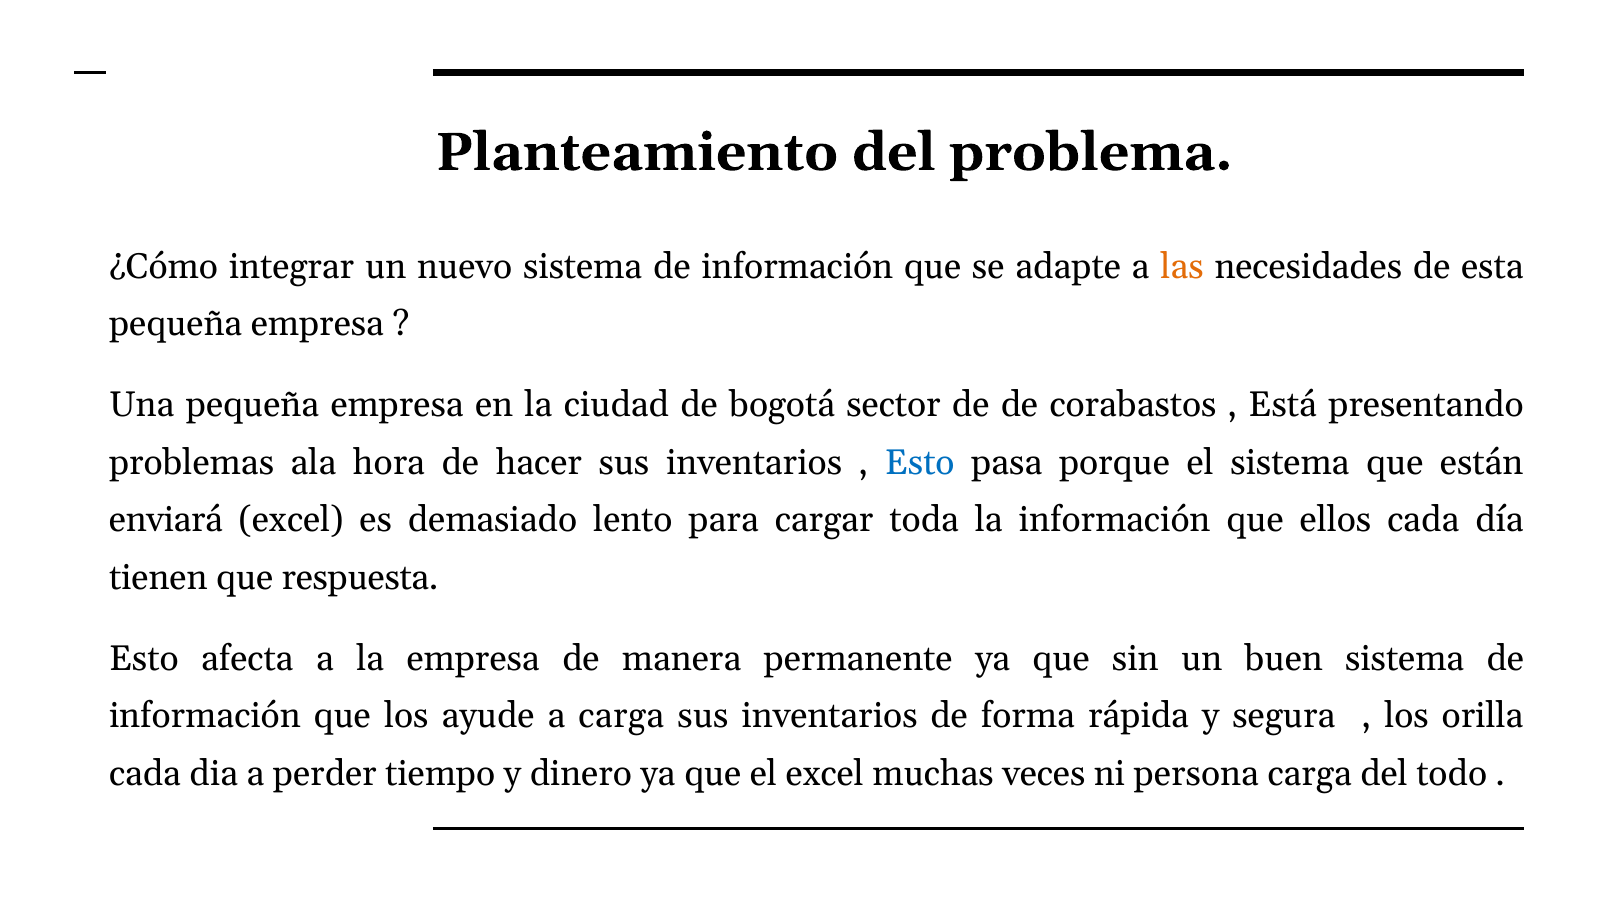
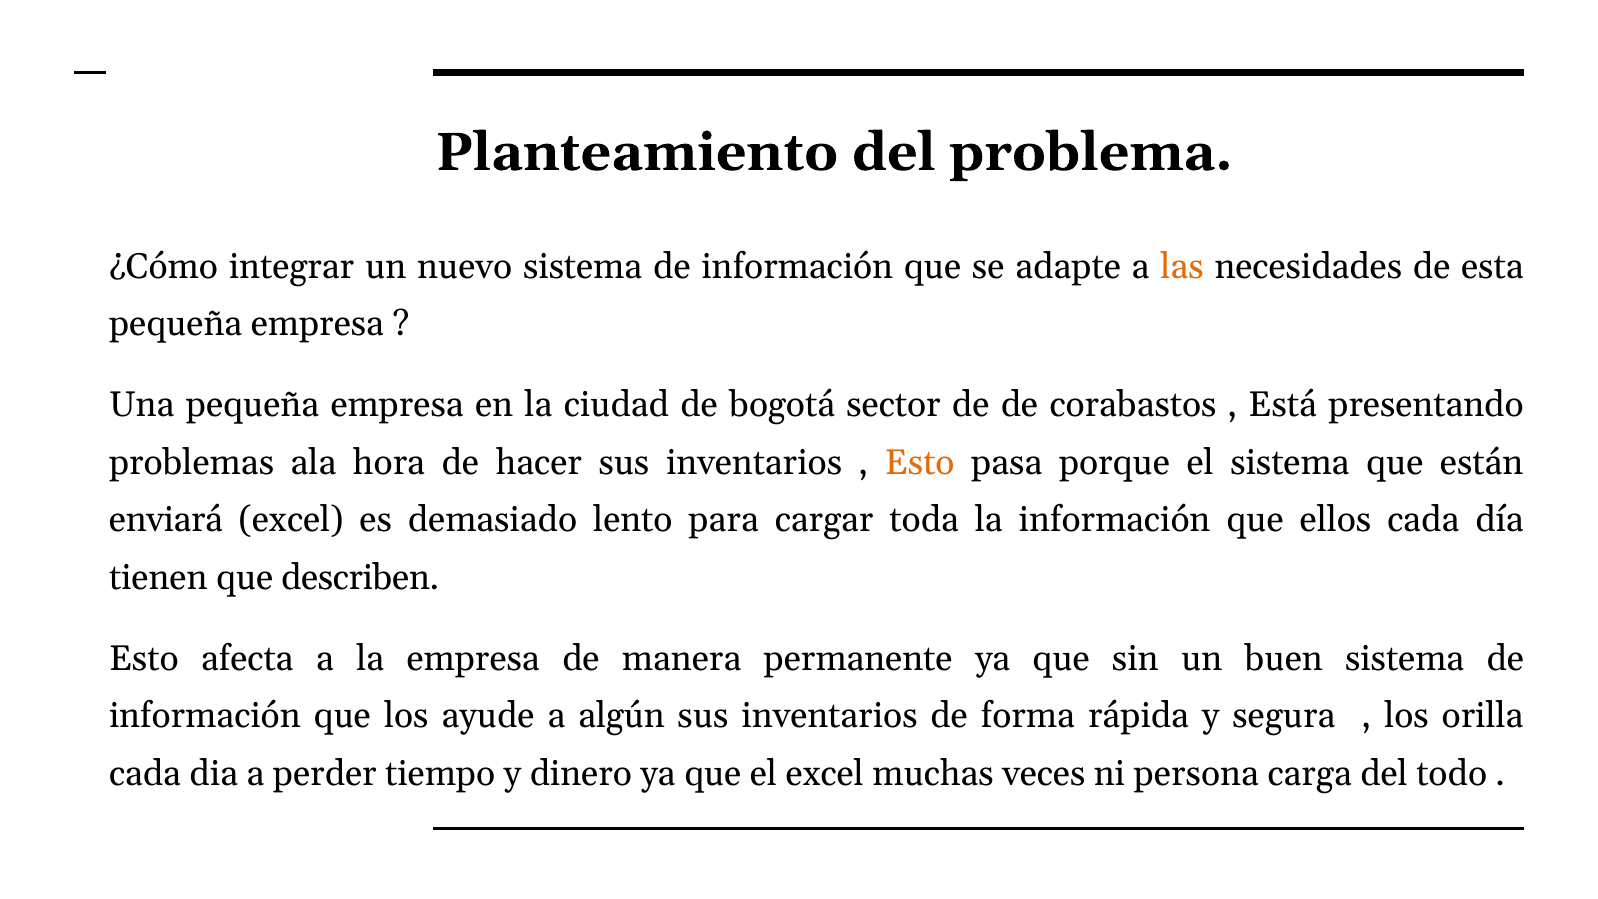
Esto at (920, 463) colour: blue -> orange
respuesta: respuesta -> describen
a carga: carga -> algún
